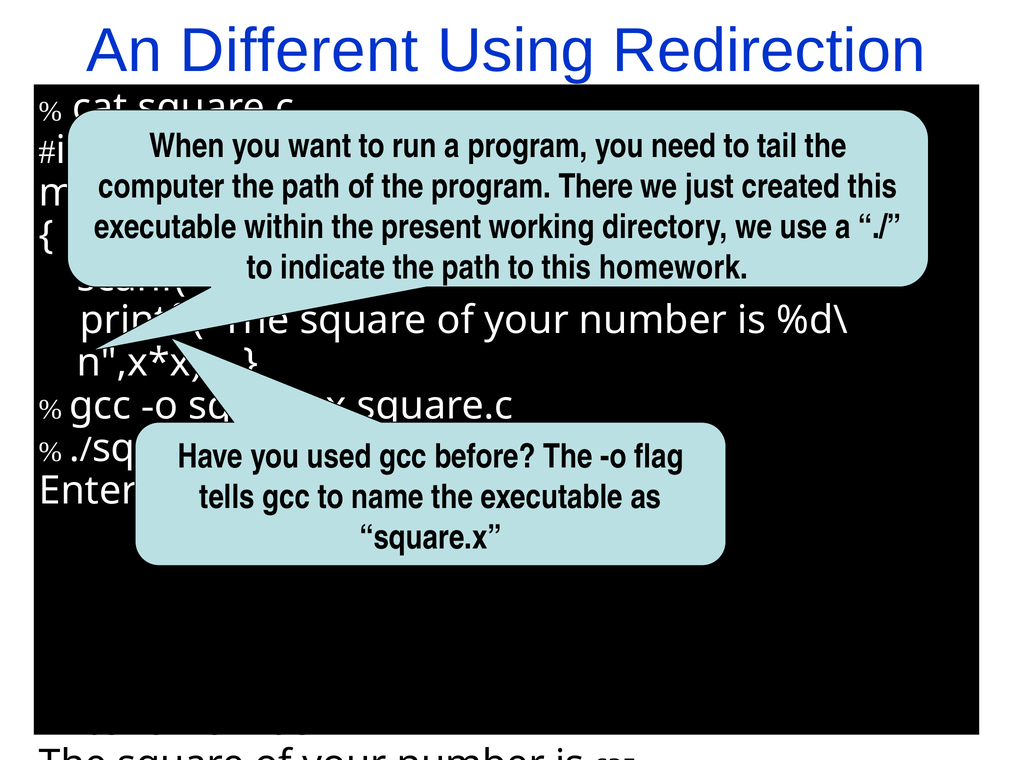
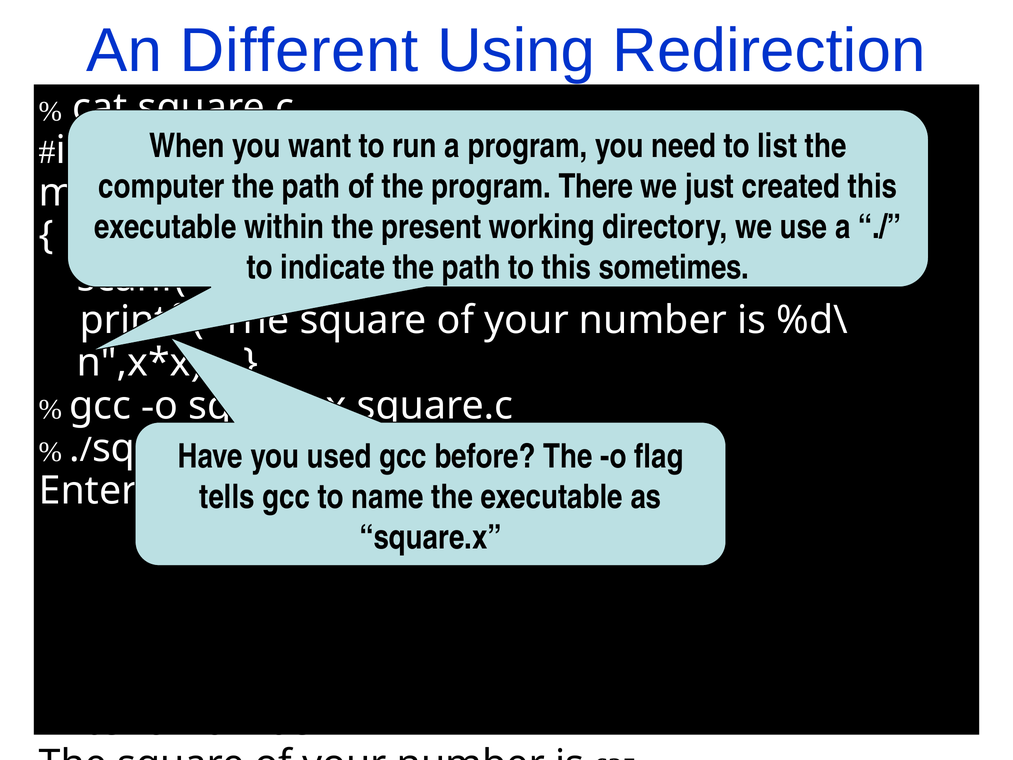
tail: tail -> list
homework: homework -> sometimes
